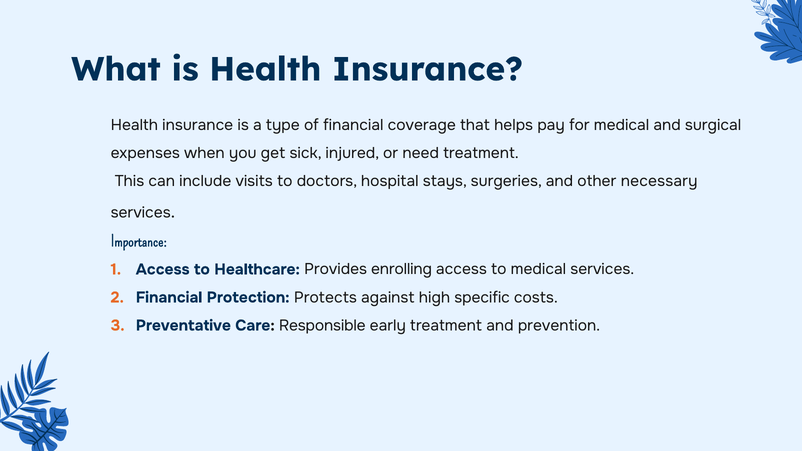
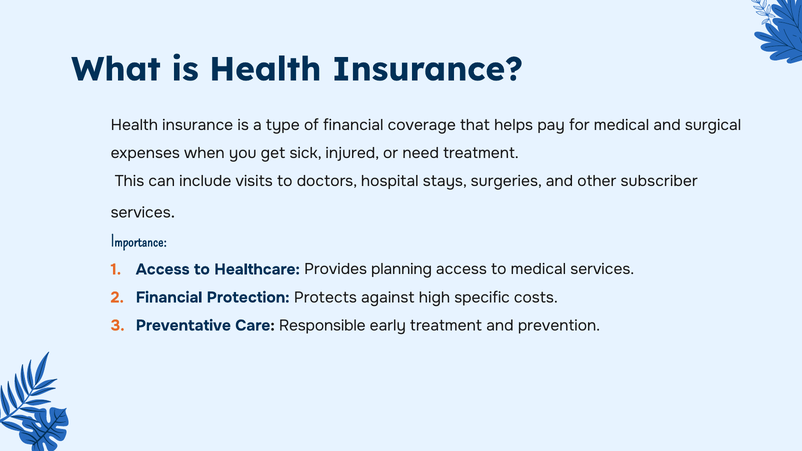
necessary: necessary -> subscriber
enrolling: enrolling -> planning
